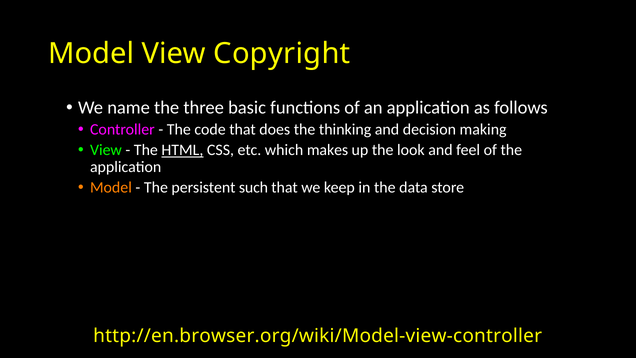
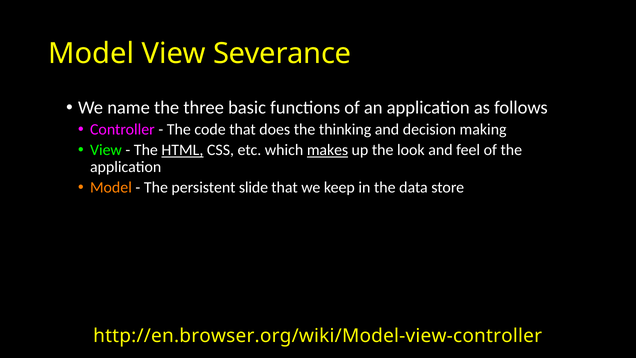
Copyright: Copyright -> Severance
makes underline: none -> present
such: such -> slide
